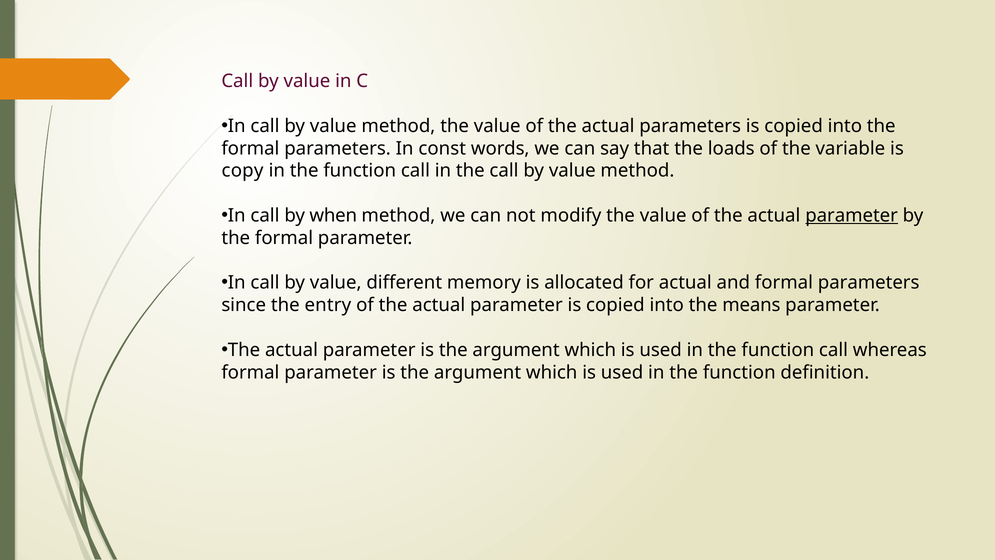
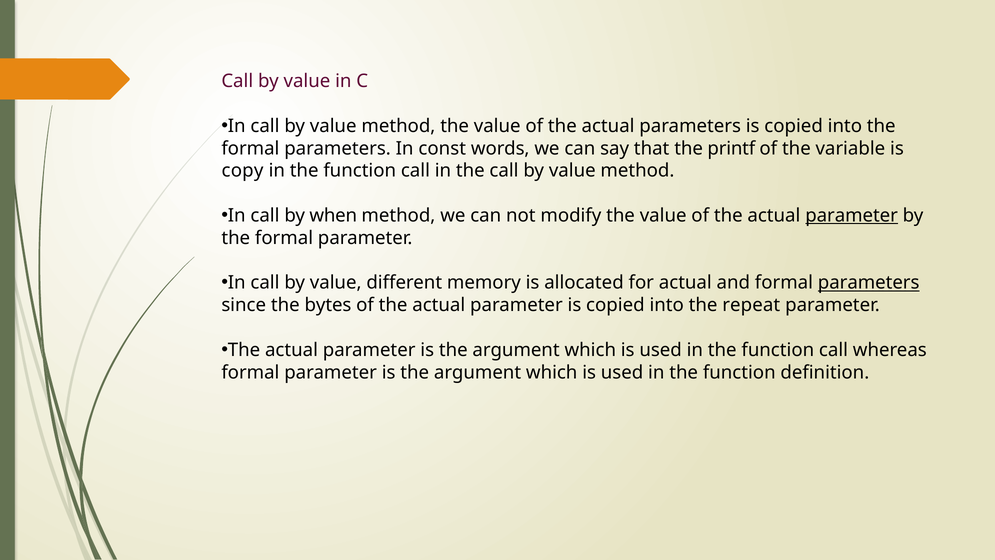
loads: loads -> printf
parameters at (869, 283) underline: none -> present
entry: entry -> bytes
means: means -> repeat
